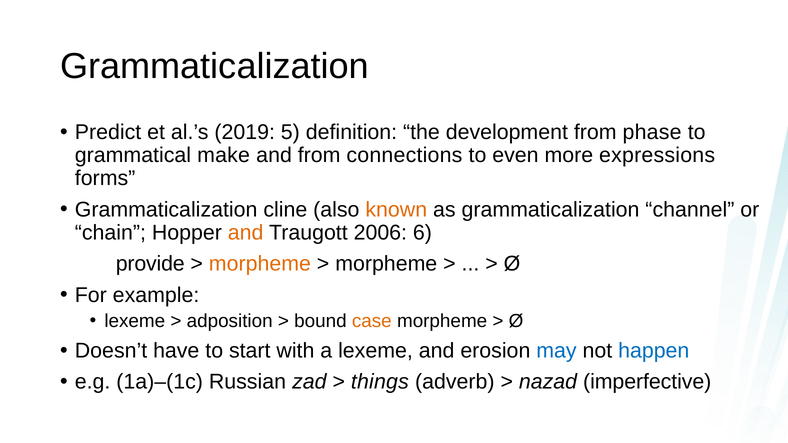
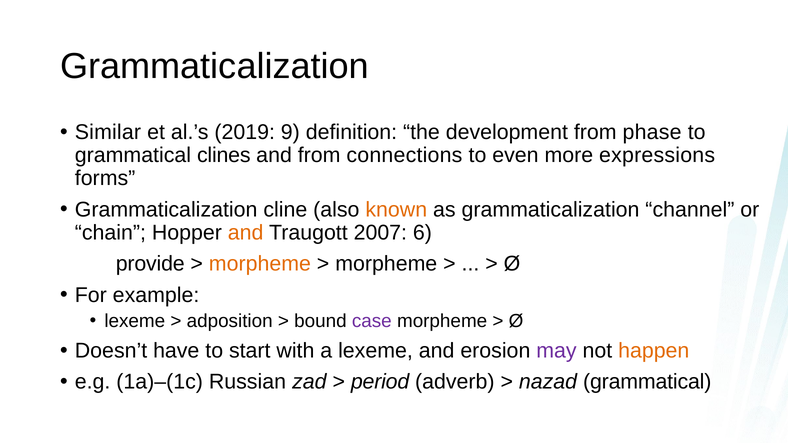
Predict: Predict -> Similar
5: 5 -> 9
make: make -> clines
2006: 2006 -> 2007
case colour: orange -> purple
may colour: blue -> purple
happen colour: blue -> orange
things: things -> period
nazad imperfective: imperfective -> grammatical
